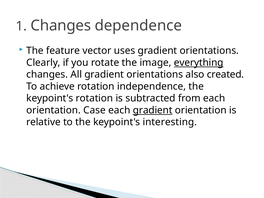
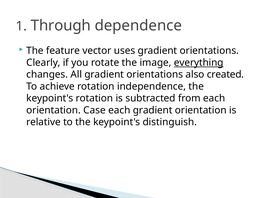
1 Changes: Changes -> Through
gradient at (153, 110) underline: present -> none
interesting: interesting -> distinguish
